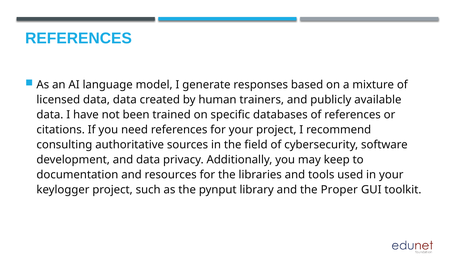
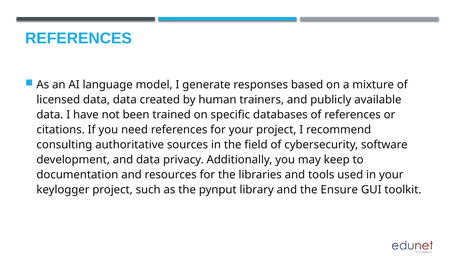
Proper: Proper -> Ensure
